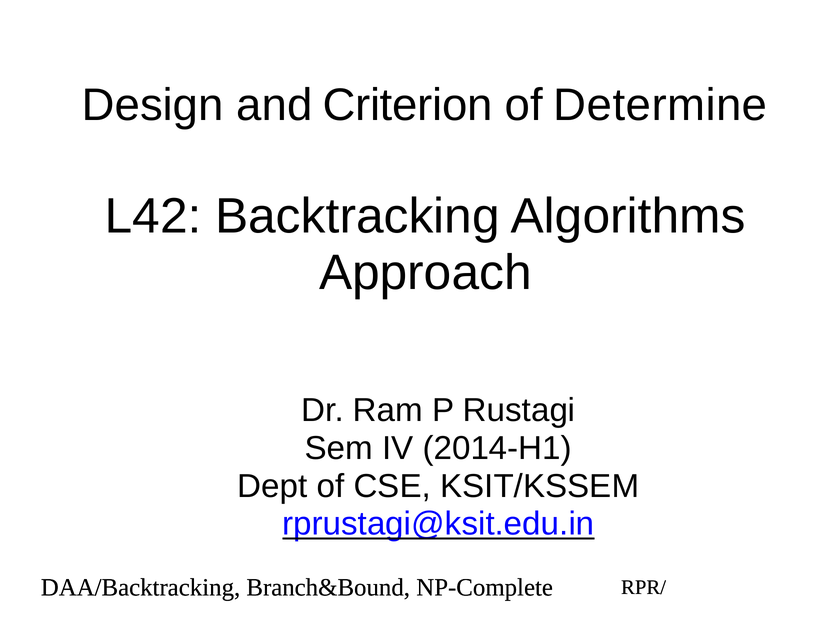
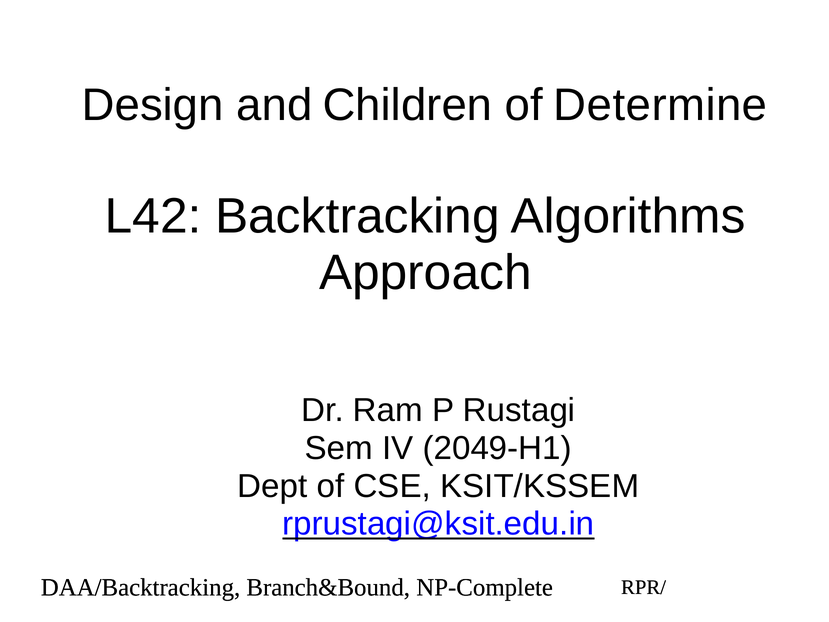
Criterion: Criterion -> Children
2014-H1: 2014-H1 -> 2049-H1
